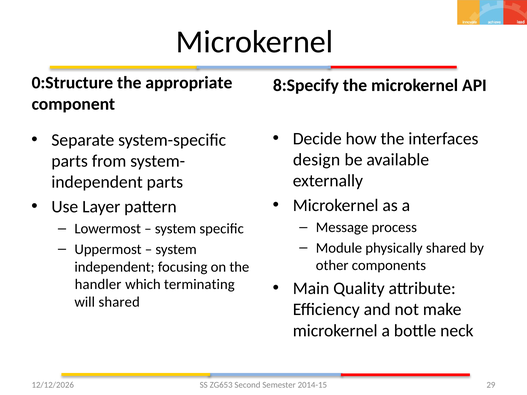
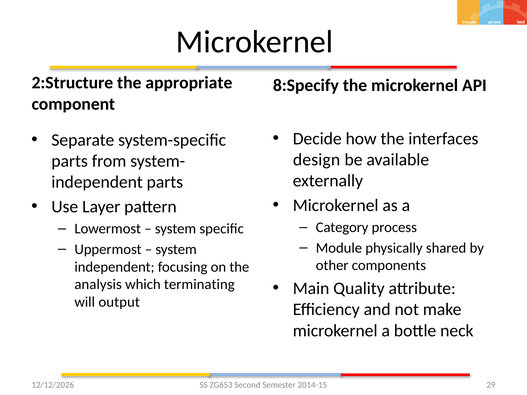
0:Structure: 0:Structure -> 2:Structure
Message: Message -> Category
handler: handler -> analysis
will shared: shared -> output
